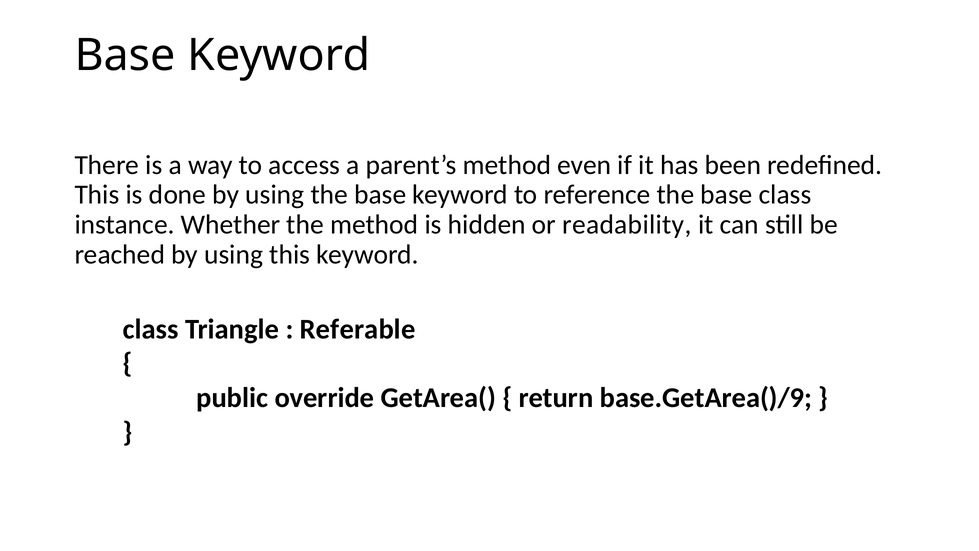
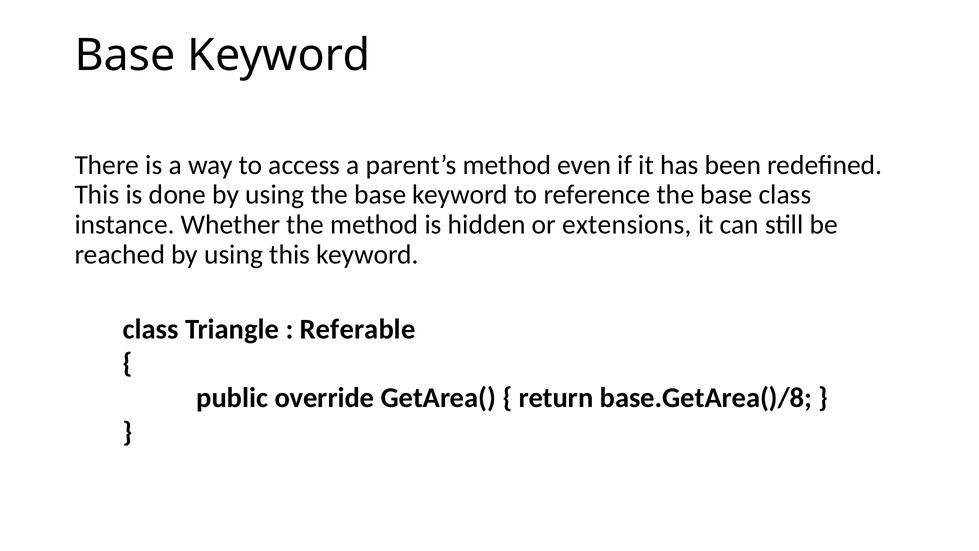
readability: readability -> extensions
base.GetArea()/9: base.GetArea()/9 -> base.GetArea()/8
